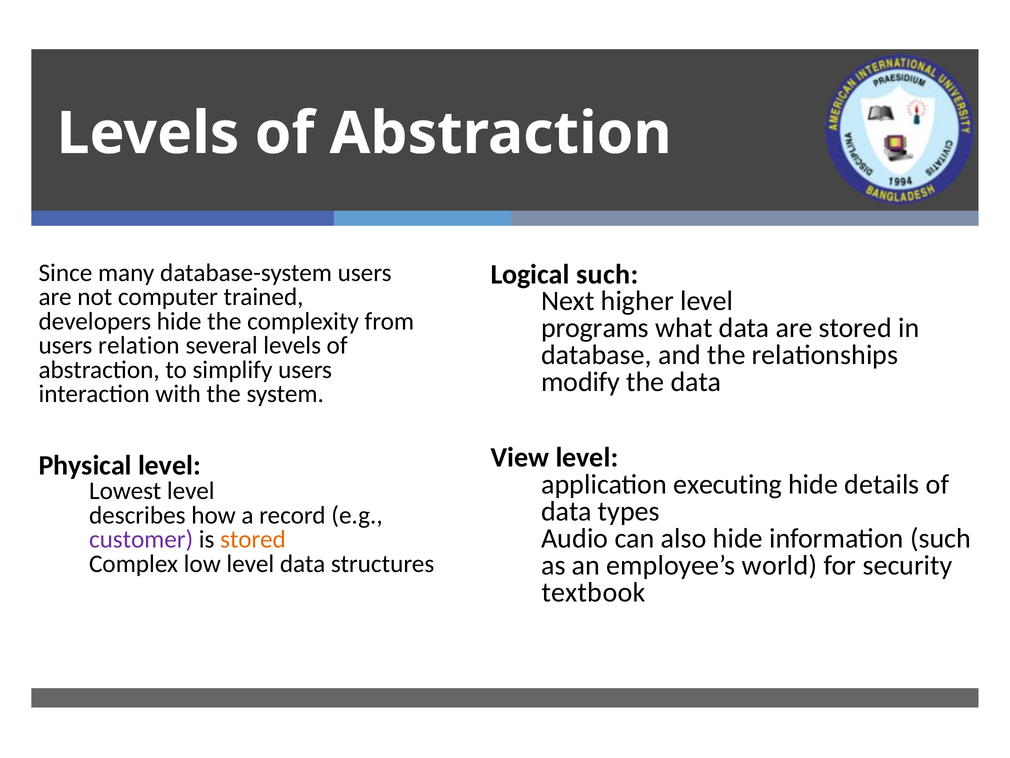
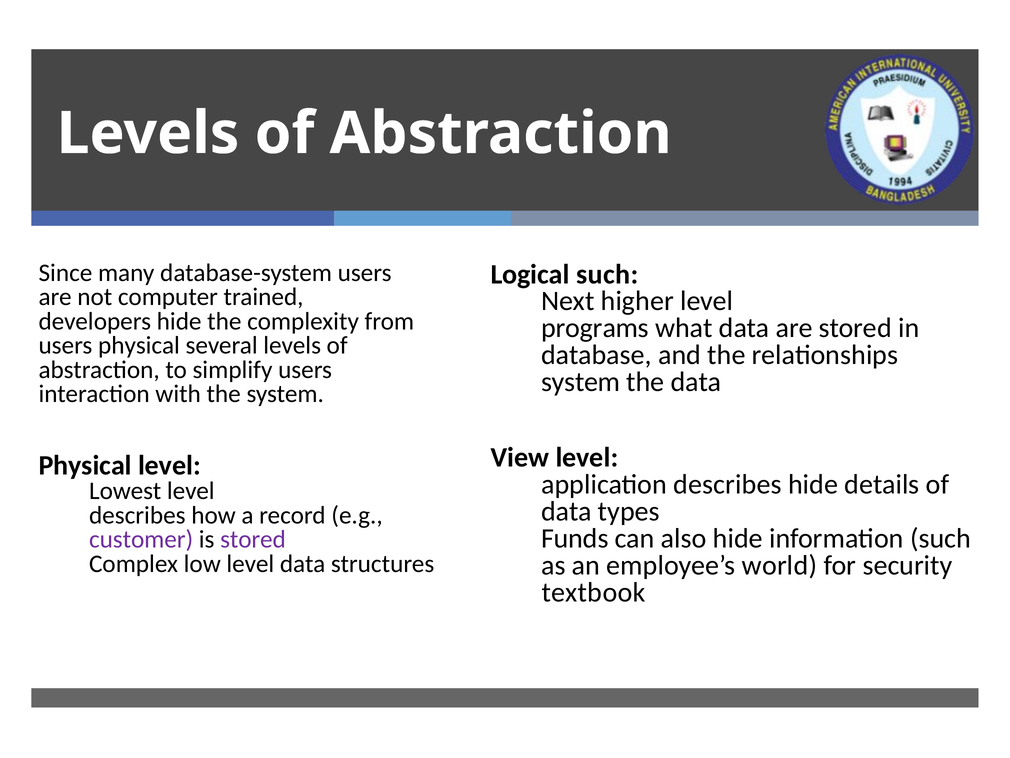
users relation: relation -> physical
modify at (581, 382): modify -> system
application executing: executing -> describes
Audio: Audio -> Funds
stored at (253, 539) colour: orange -> purple
